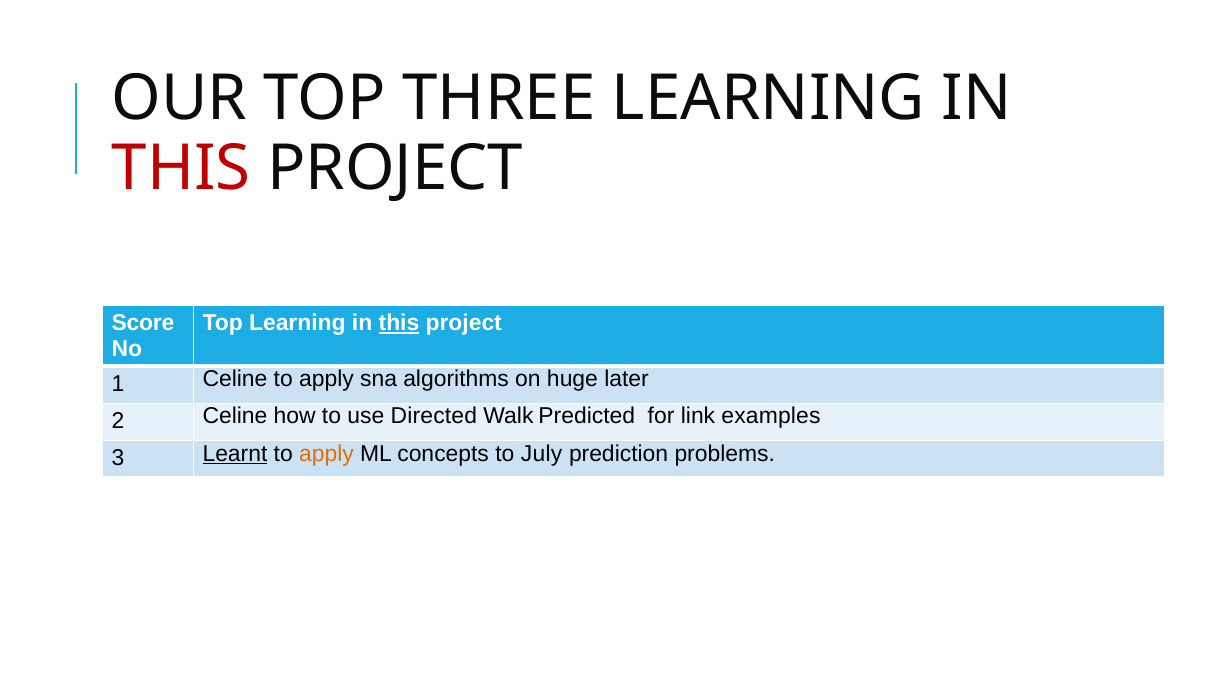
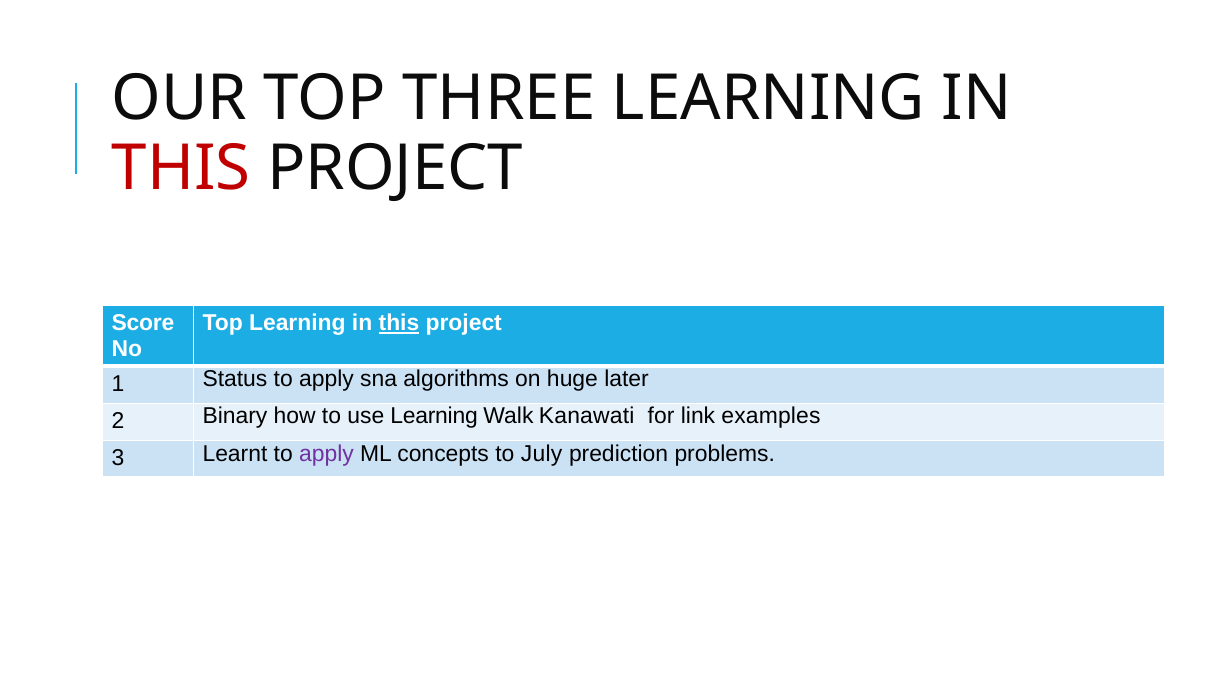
1 Celine: Celine -> Status
2 Celine: Celine -> Binary
use Directed: Directed -> Learning
Predicted: Predicted -> Kanawati
Learnt underline: present -> none
apply at (326, 453) colour: orange -> purple
